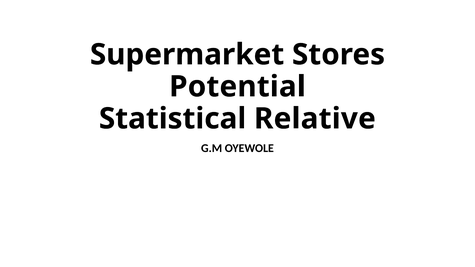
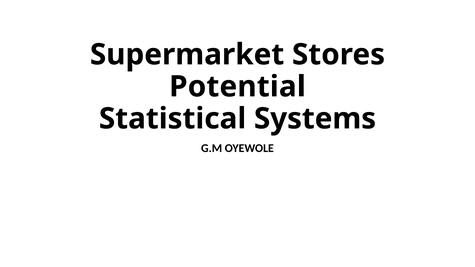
Relative: Relative -> Systems
